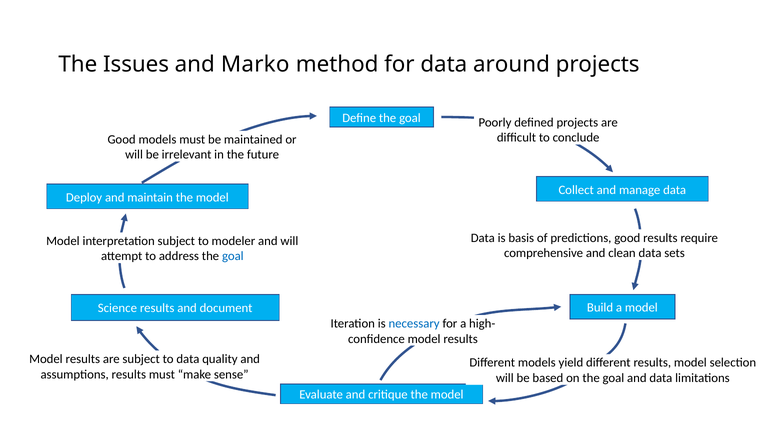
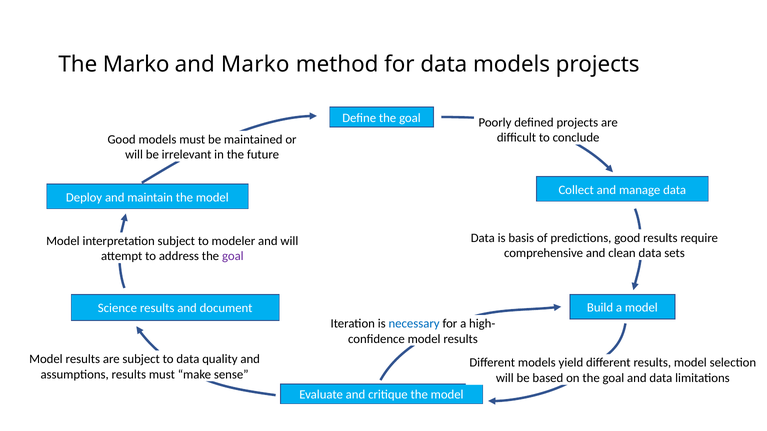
The Issues: Issues -> Marko
data around: around -> models
goal at (233, 257) colour: blue -> purple
